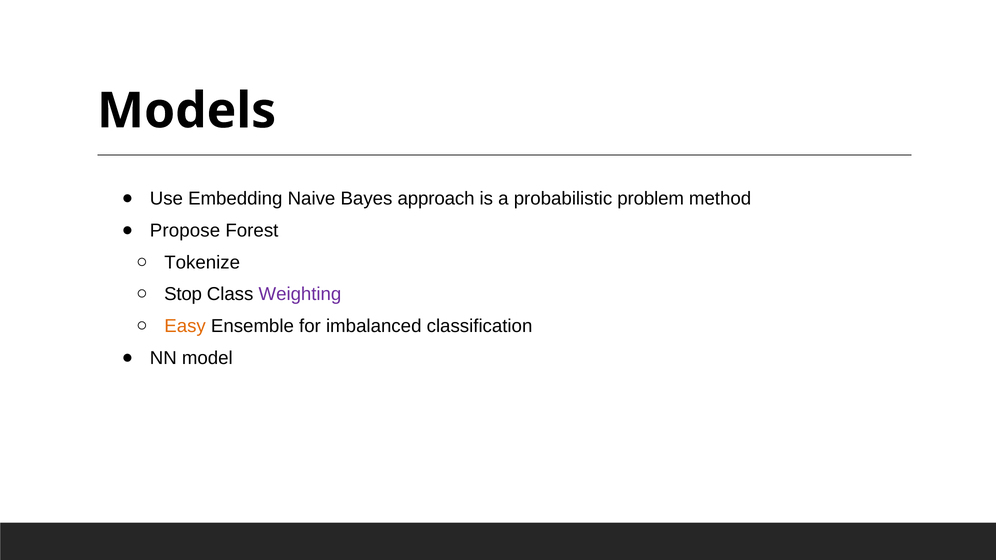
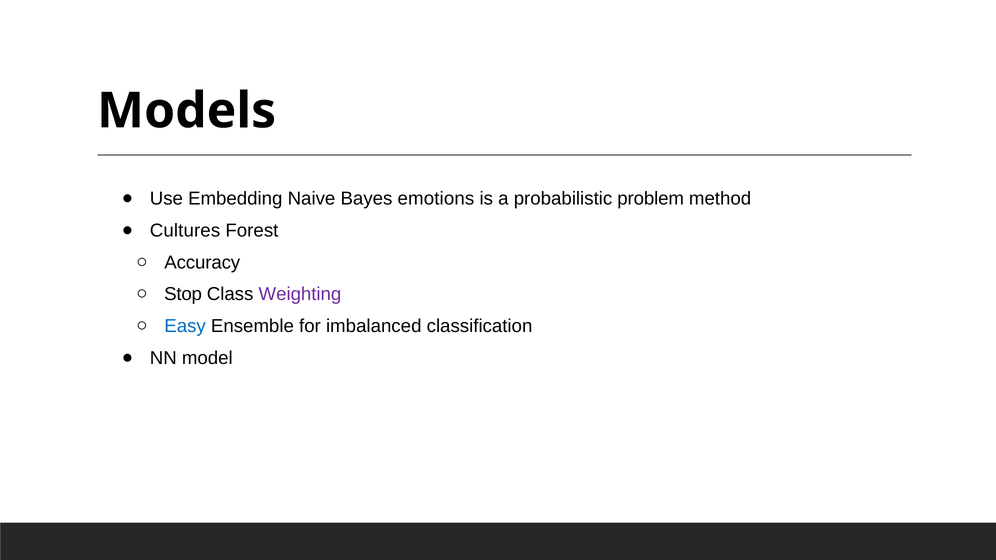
approach: approach -> emotions
Propose: Propose -> Cultures
Tokenize: Tokenize -> Accuracy
Easy colour: orange -> blue
